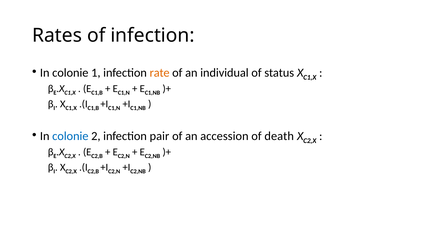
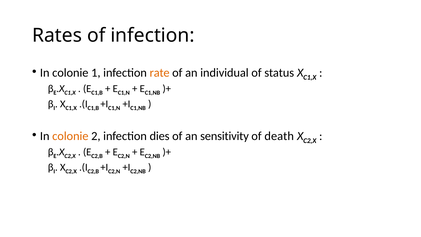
colonie at (70, 136) colour: blue -> orange
pair: pair -> dies
accession: accession -> sensitivity
